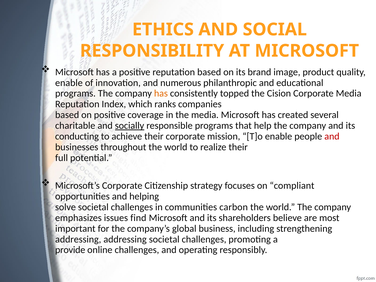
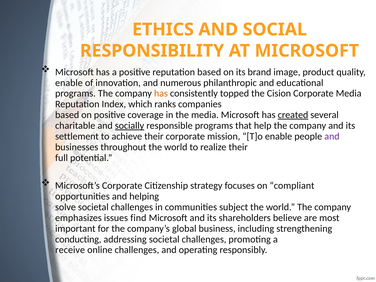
created underline: none -> present
conducting: conducting -> settlement
and at (332, 136) colour: red -> purple
carbon: carbon -> subject
addressing at (78, 239): addressing -> conducting
provide: provide -> receive
